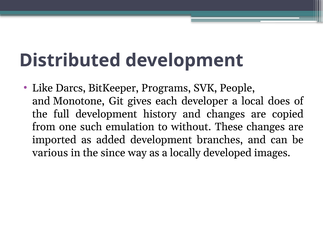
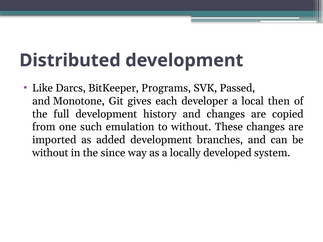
People: People -> Passed
does: does -> then
various at (50, 153): various -> without
images: images -> system
